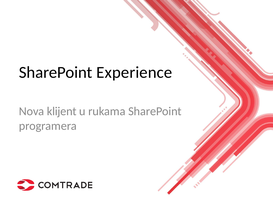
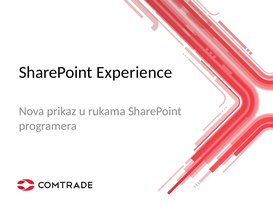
klijent: klijent -> prikaz
